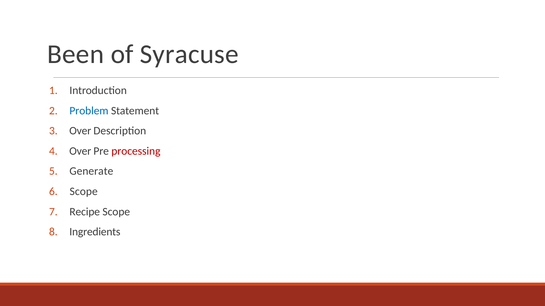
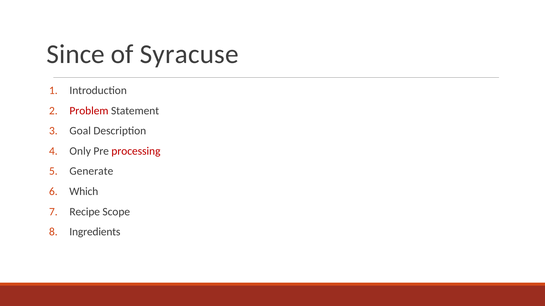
Been: Been -> Since
Problem colour: blue -> red
Over at (80, 131): Over -> Goal
Over at (80, 151): Over -> Only
Scope at (84, 192): Scope -> Which
